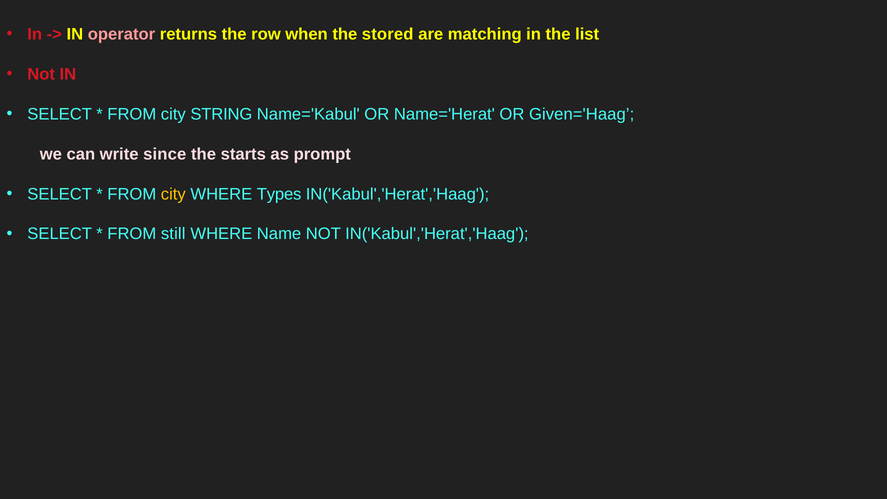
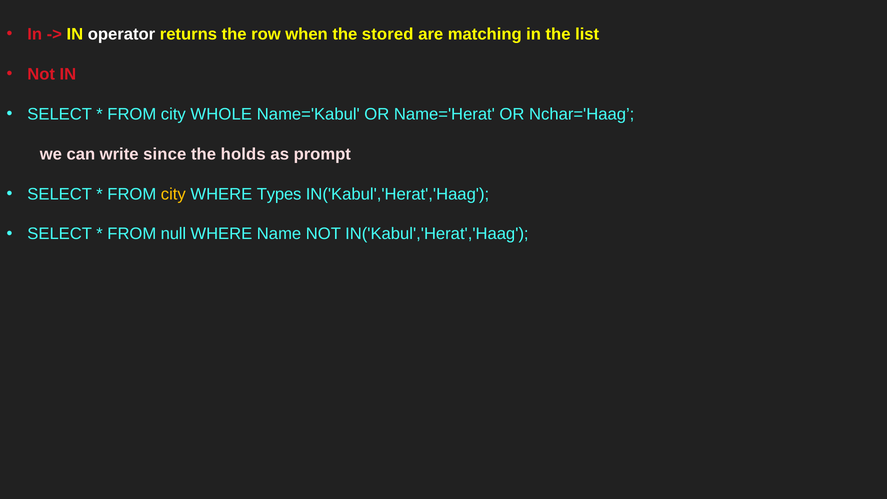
operator colour: pink -> white
STRING: STRING -> WHOLE
Given='Haag: Given='Haag -> Nchar='Haag
starts: starts -> holds
still: still -> null
